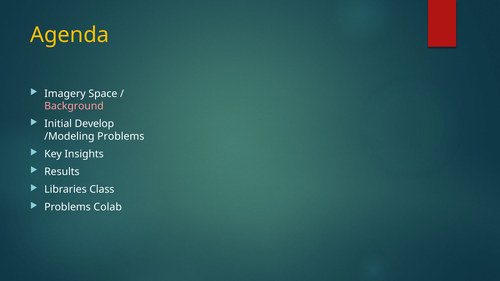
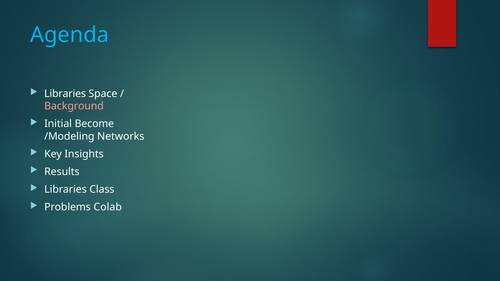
Agenda colour: yellow -> light blue
Imagery at (65, 94): Imagery -> Libraries
Develop: Develop -> Become
/Modeling Problems: Problems -> Networks
